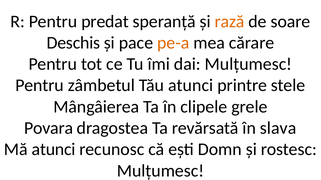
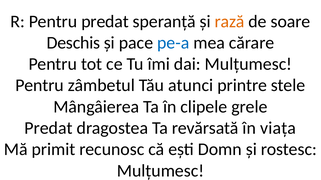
pe-a colour: orange -> blue
Povara at (49, 128): Povara -> Predat
slava: slava -> viața
Mă atunci: atunci -> primit
